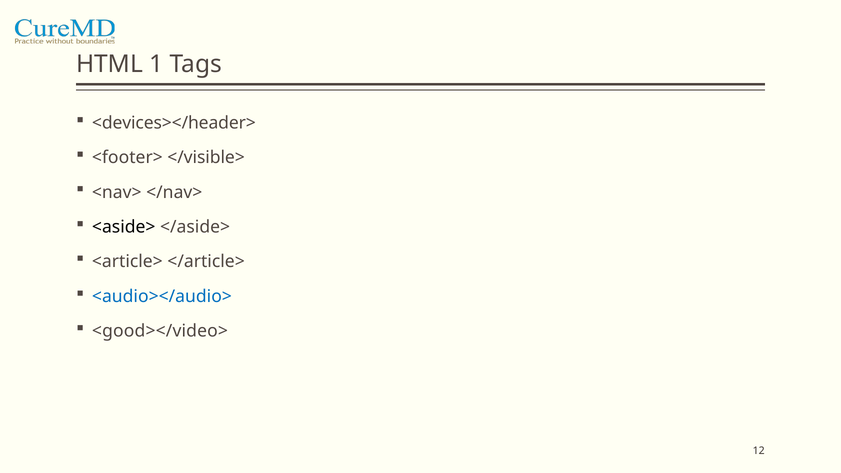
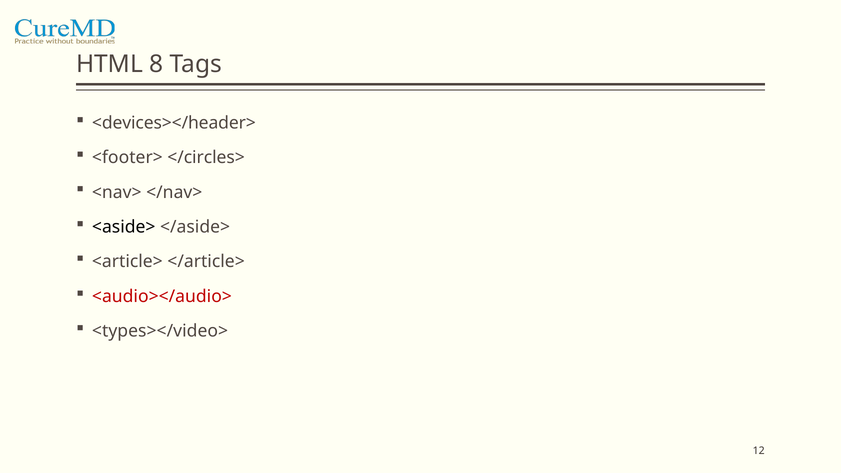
1: 1 -> 8
</visible>: </visible> -> </circles>
<audio></audio> colour: blue -> red
<good></video>: <good></video> -> <types></video>
